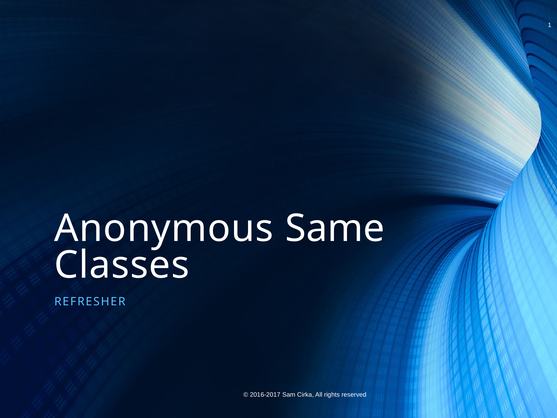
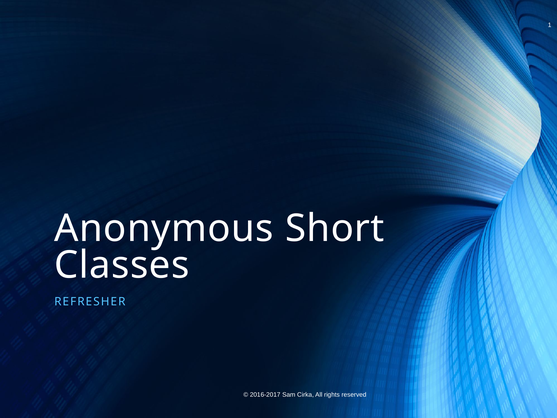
Same: Same -> Short
